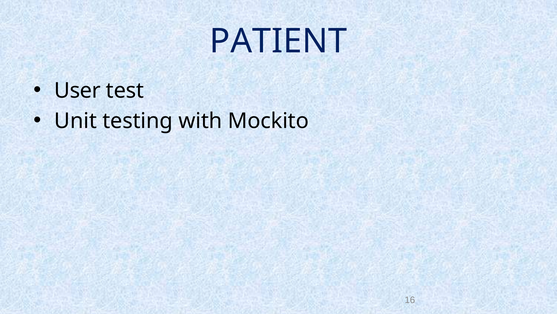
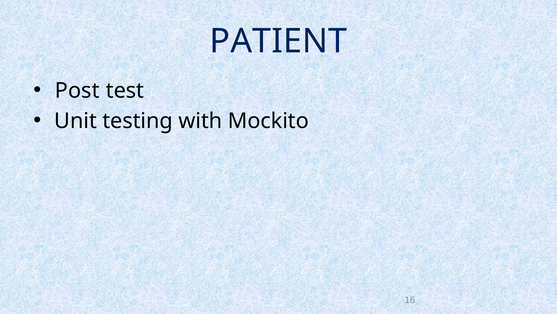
User: User -> Post
